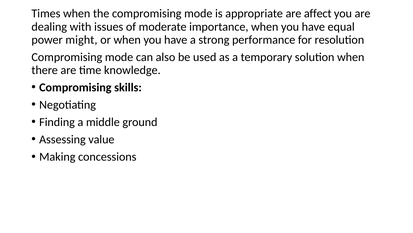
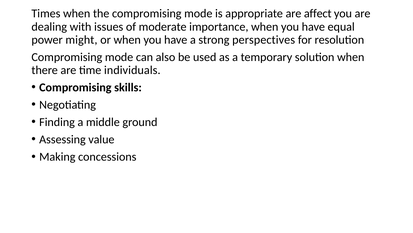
performance: performance -> perspectives
knowledge: knowledge -> individuals
